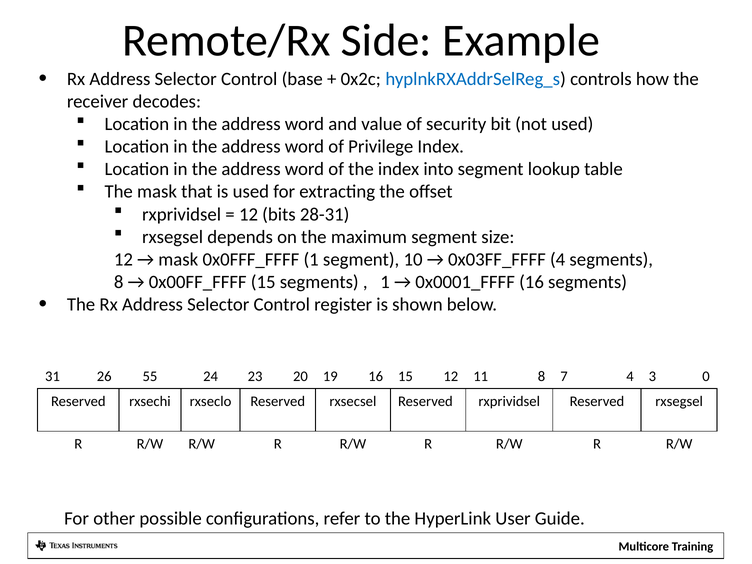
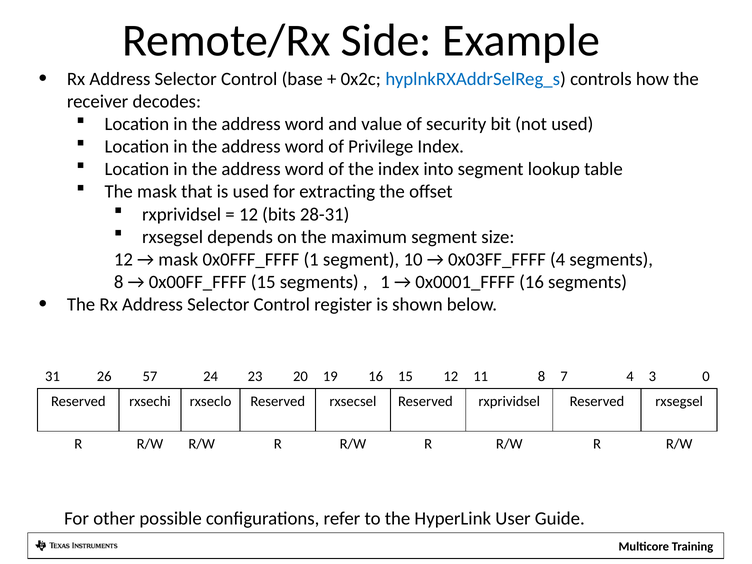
55: 55 -> 57
